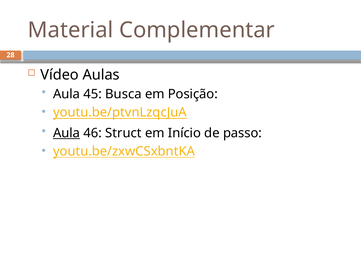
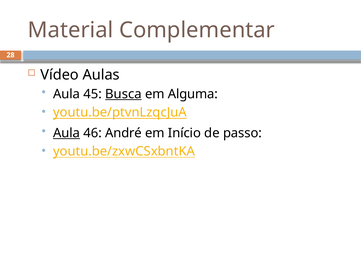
Busca underline: none -> present
Posição: Posição -> Alguma
Struct: Struct -> André
